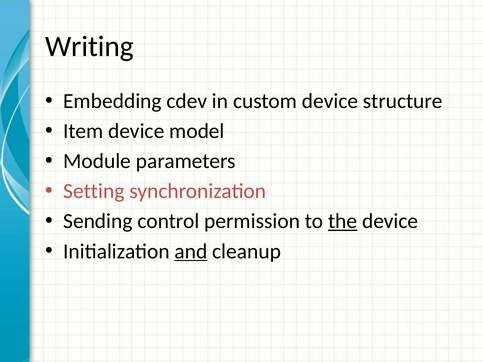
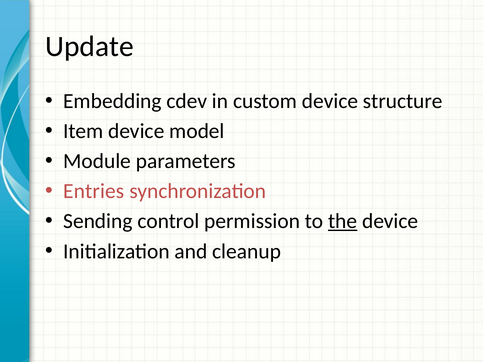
Writing: Writing -> Update
Setting: Setting -> Entries
and underline: present -> none
